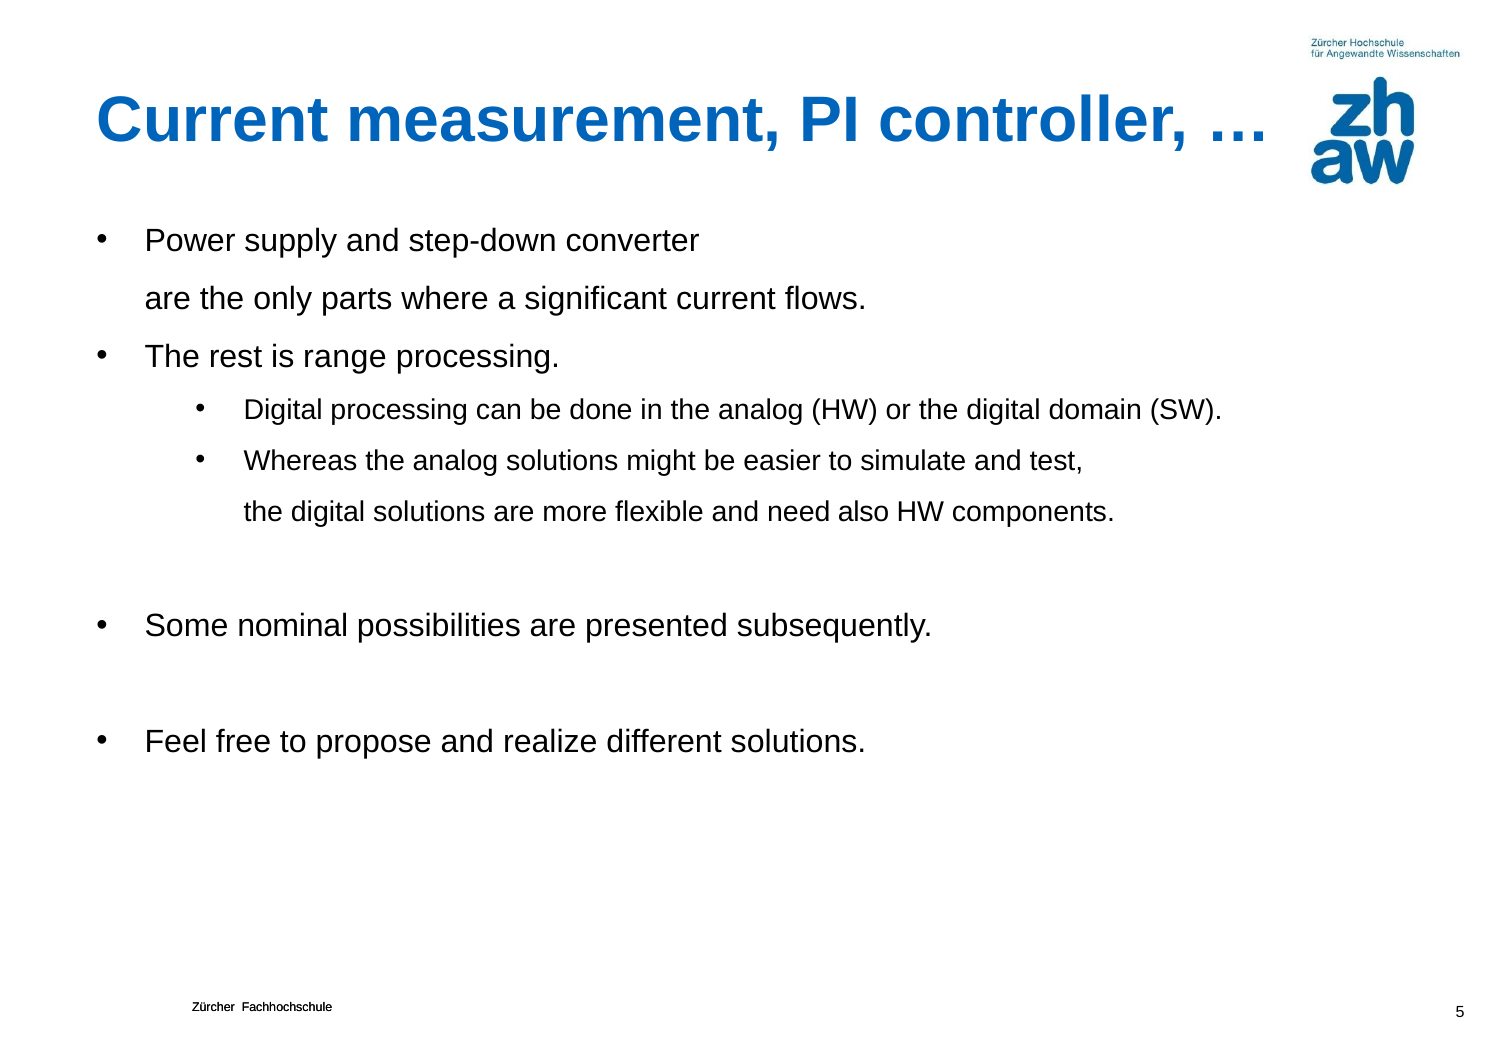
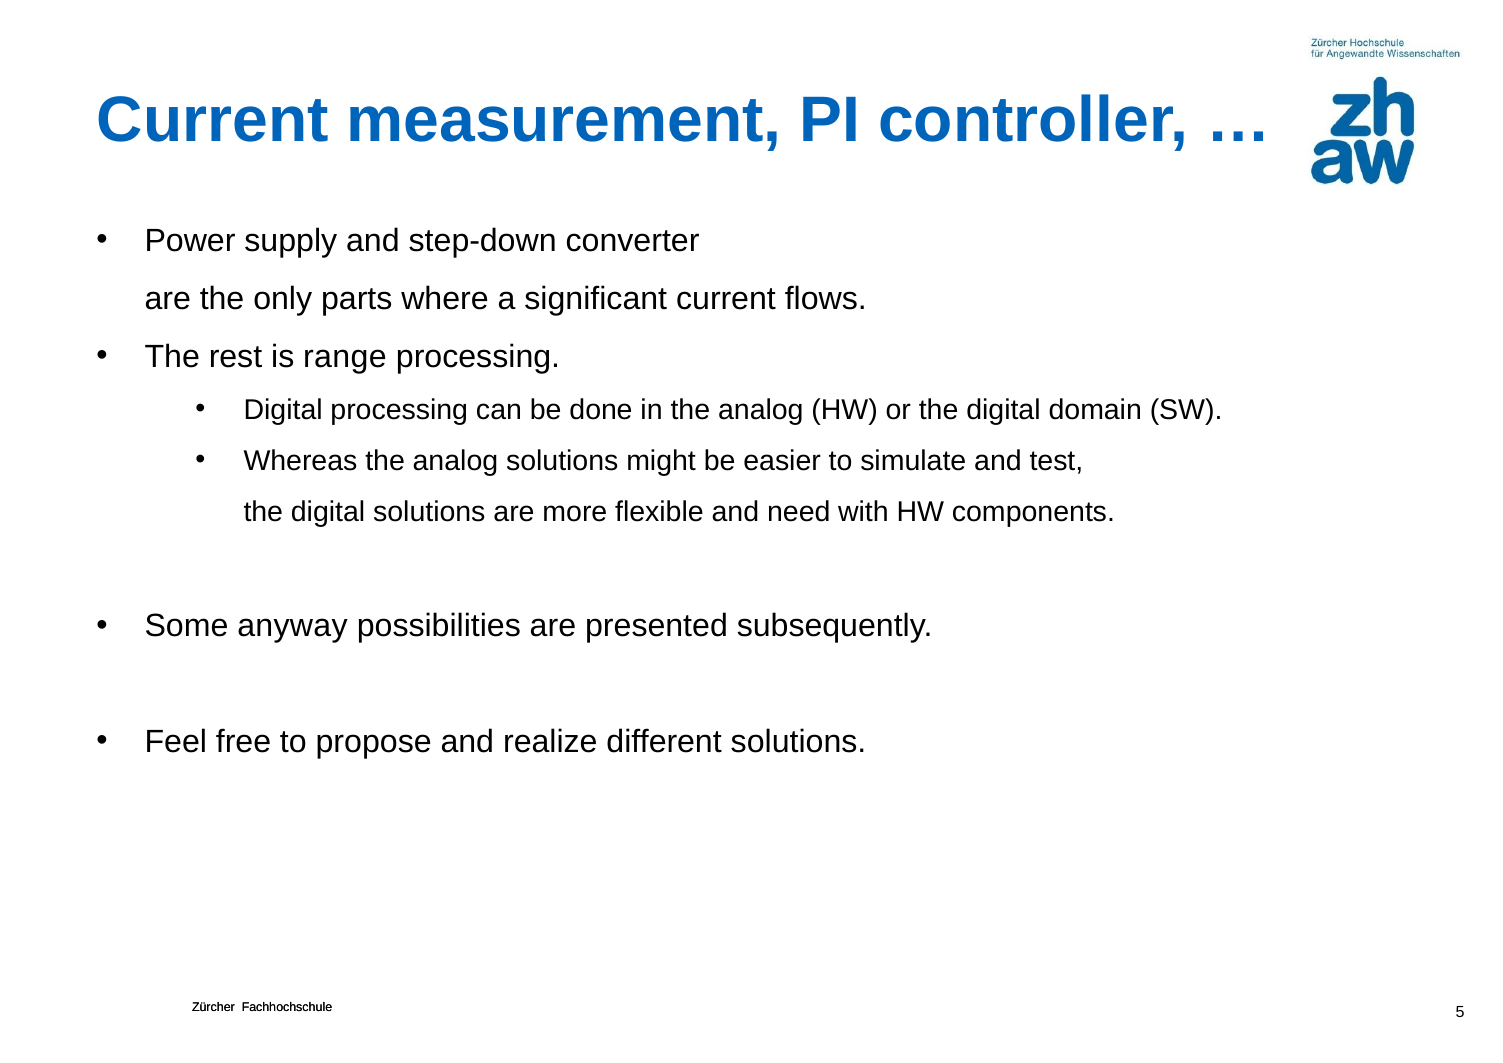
also: also -> with
nominal: nominal -> anyway
